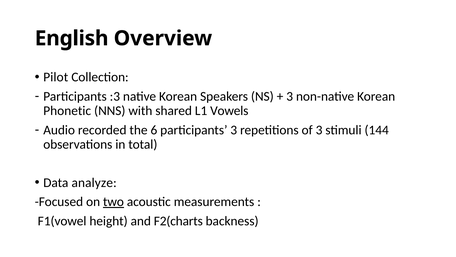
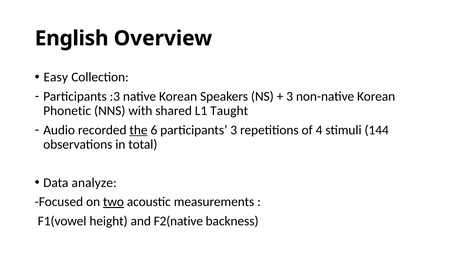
Pilot: Pilot -> Easy
Vowels: Vowels -> Taught
the underline: none -> present
of 3: 3 -> 4
F2(charts: F2(charts -> F2(native
